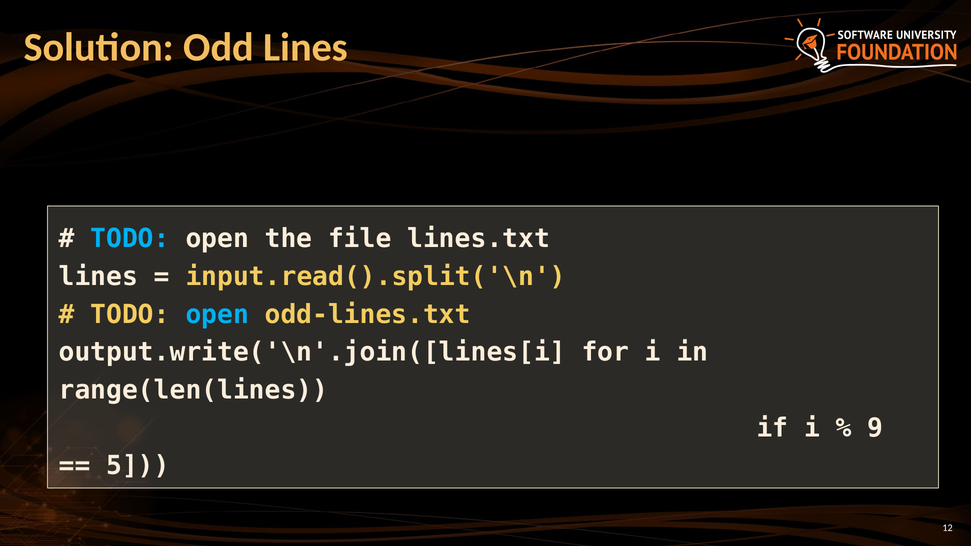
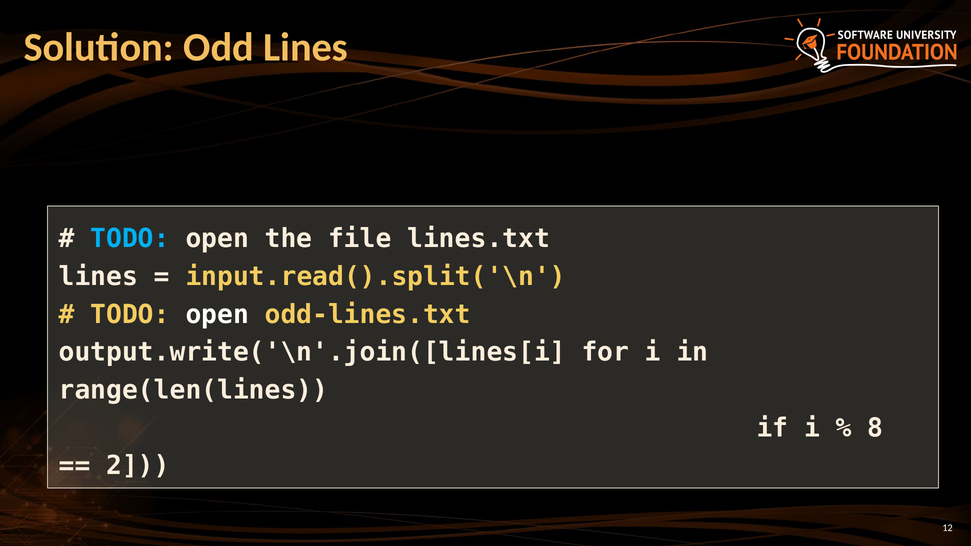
open at (217, 315) colour: light blue -> white
9: 9 -> 8
5: 5 -> 2
